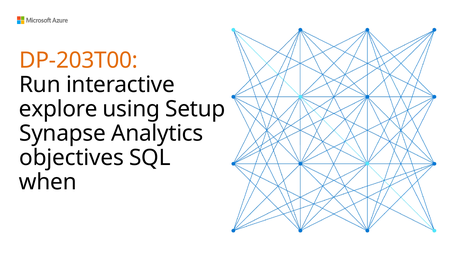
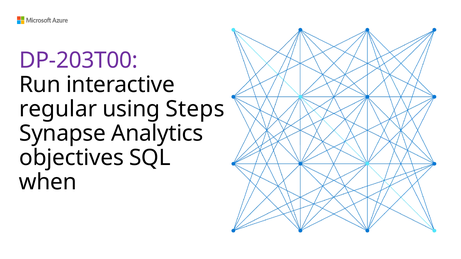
DP-203T00 colour: orange -> purple
explore: explore -> regular
Setup: Setup -> Steps
